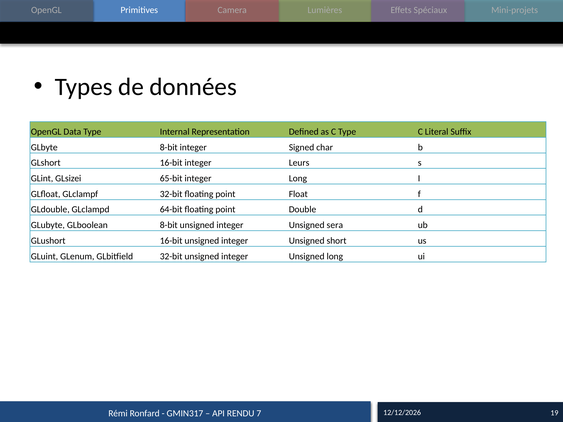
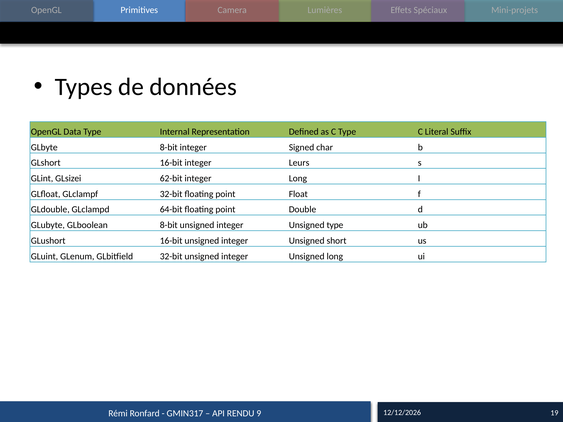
65-bit: 65-bit -> 62-bit
Unsigned sera: sera -> type
7: 7 -> 9
